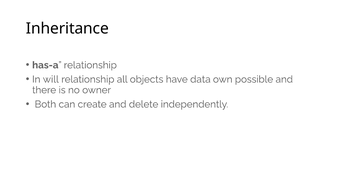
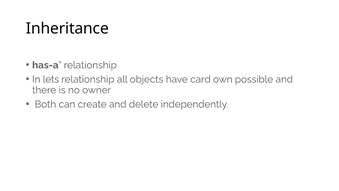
will: will -> lets
data: data -> card
